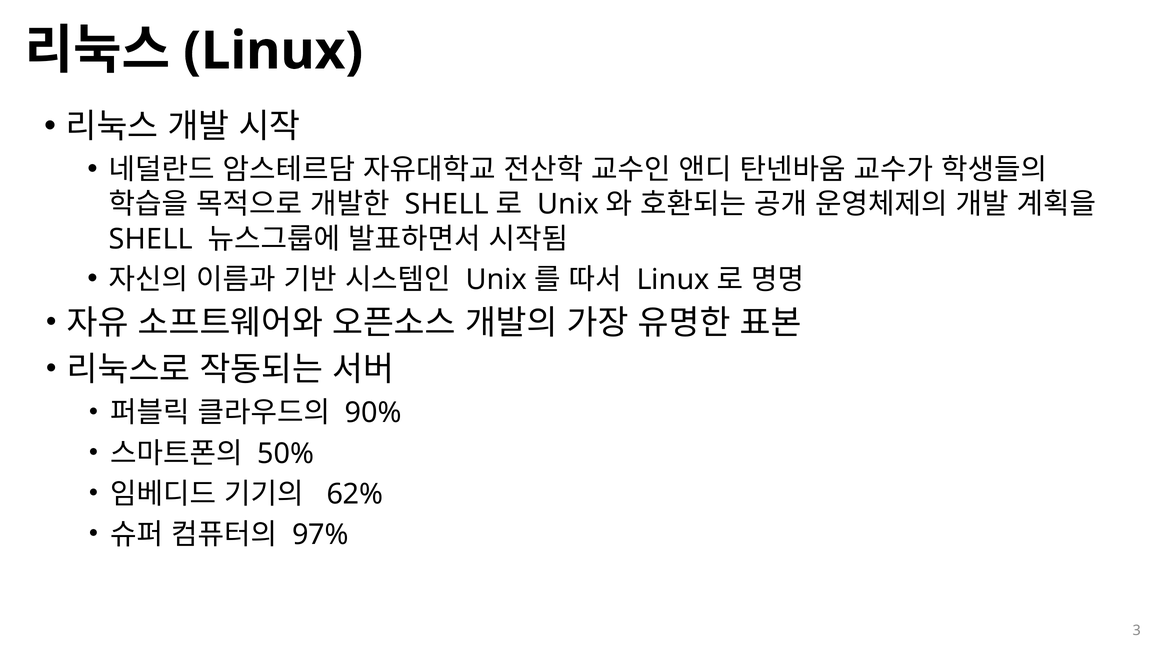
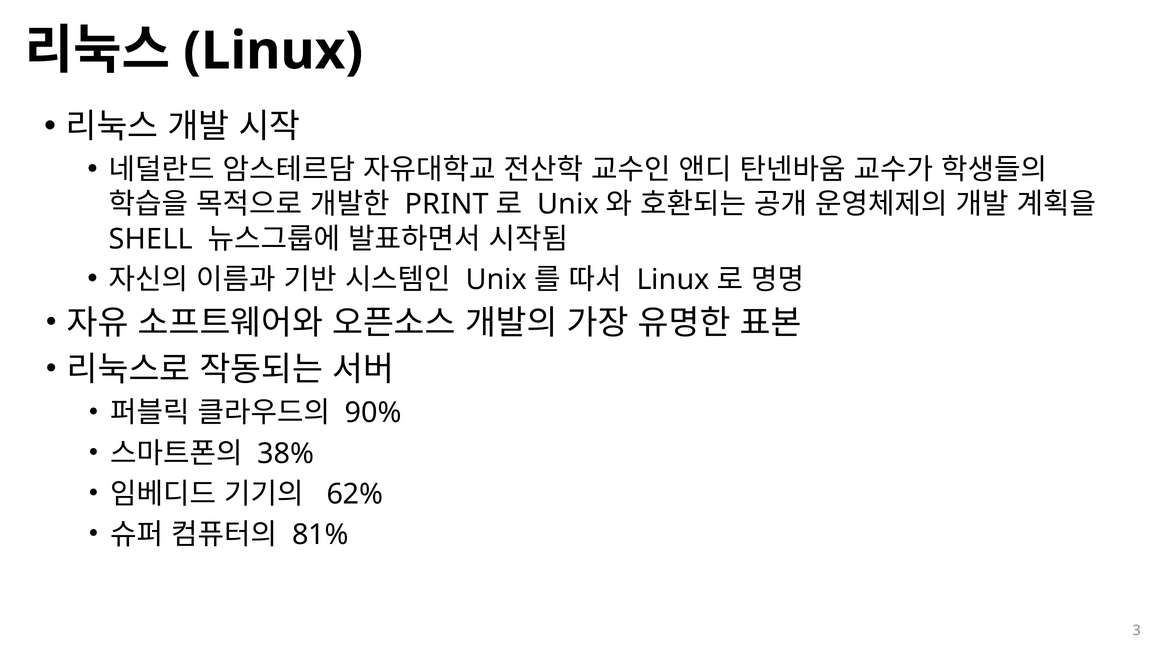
SHELL at (447, 204): SHELL -> PRINT
50%: 50% -> 38%
97%: 97% -> 81%
